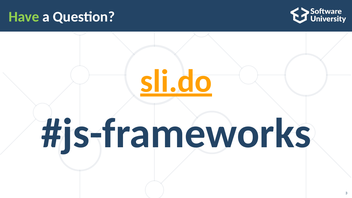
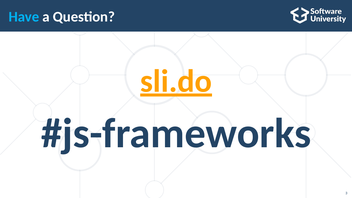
Have colour: light green -> light blue
